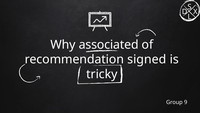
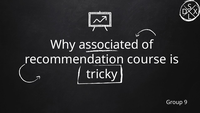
signed: signed -> course
